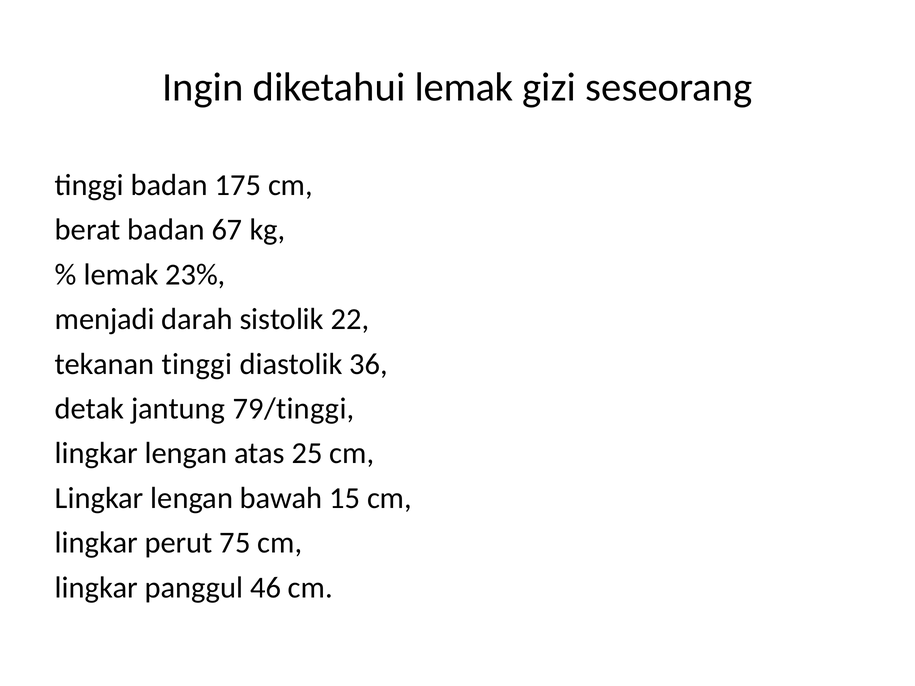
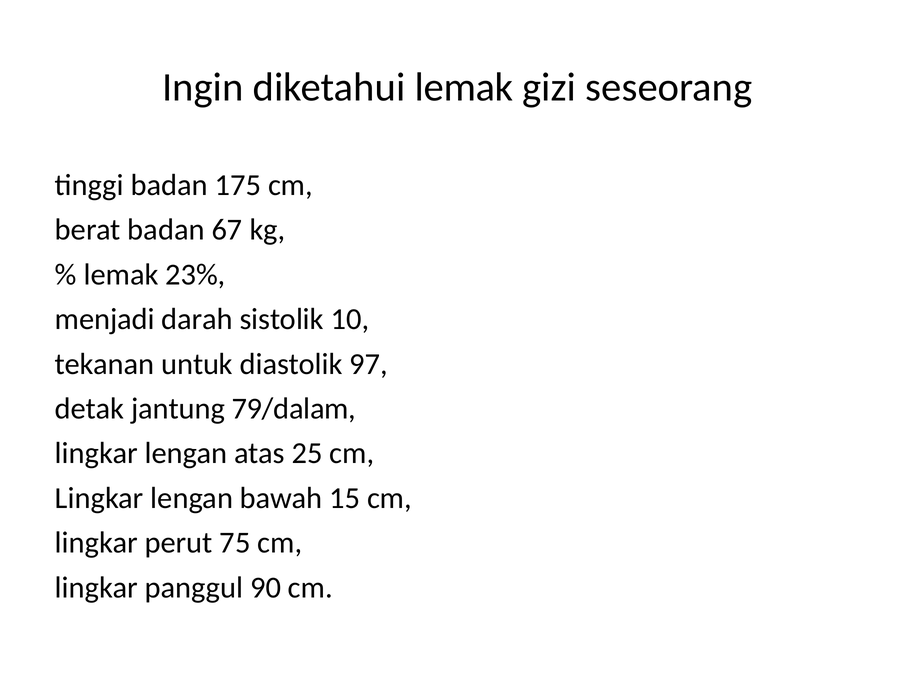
22: 22 -> 10
tekanan tinggi: tinggi -> untuk
36: 36 -> 97
79/tinggi: 79/tinggi -> 79/dalam
46: 46 -> 90
